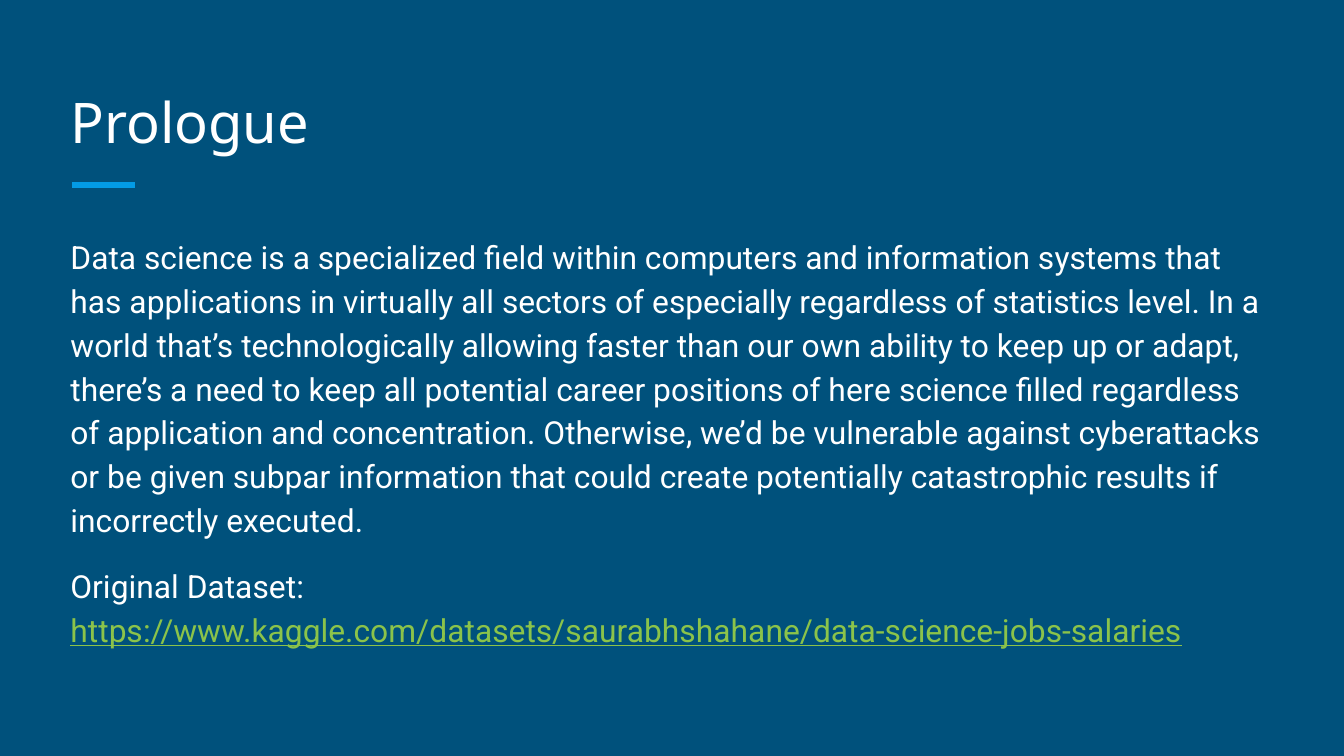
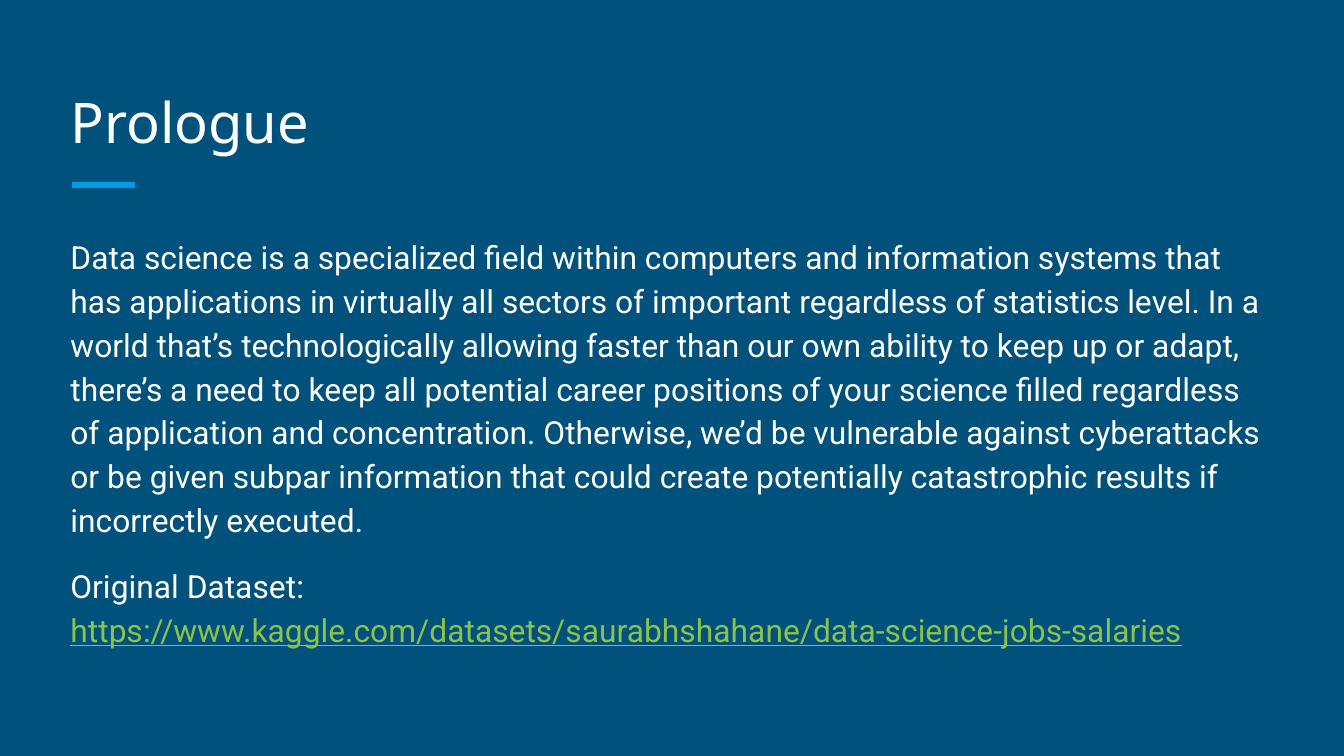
especially: especially -> important
here: here -> your
